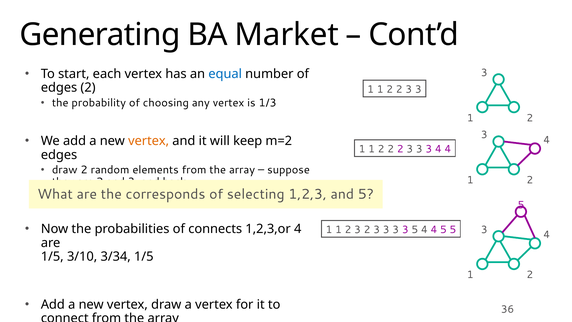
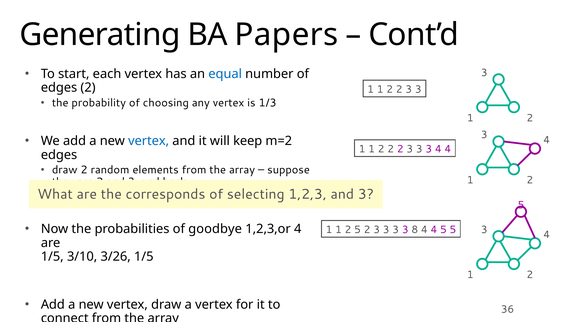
Market: Market -> Papers
vertex at (149, 141) colour: orange -> blue
1,2,3 and 5: 5 -> 3
connects: connects -> goodbye
1 1 2 3: 3 -> 5
3 5: 5 -> 8
3/34: 3/34 -> 3/26
